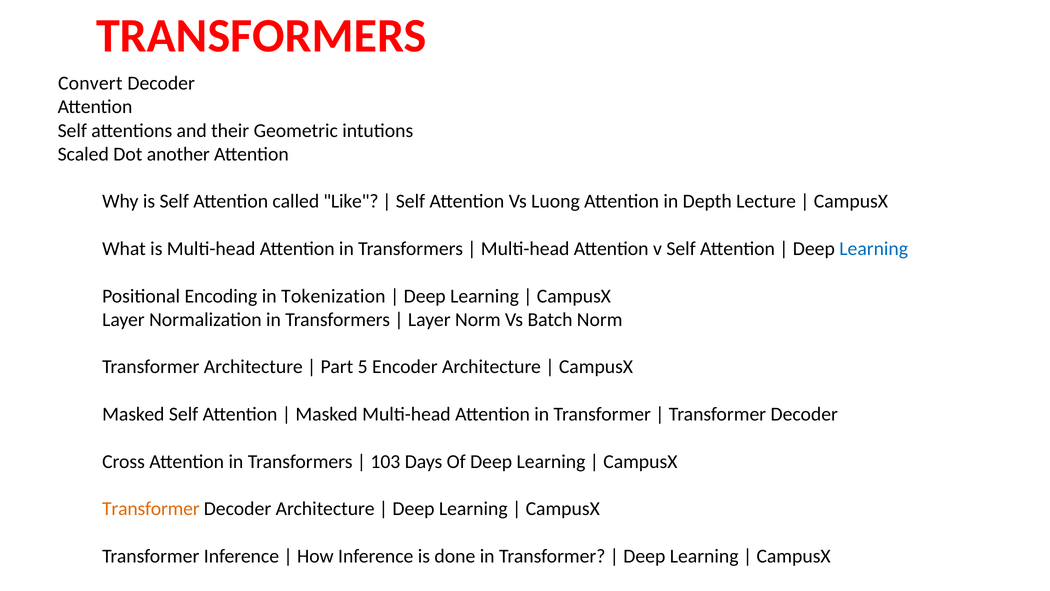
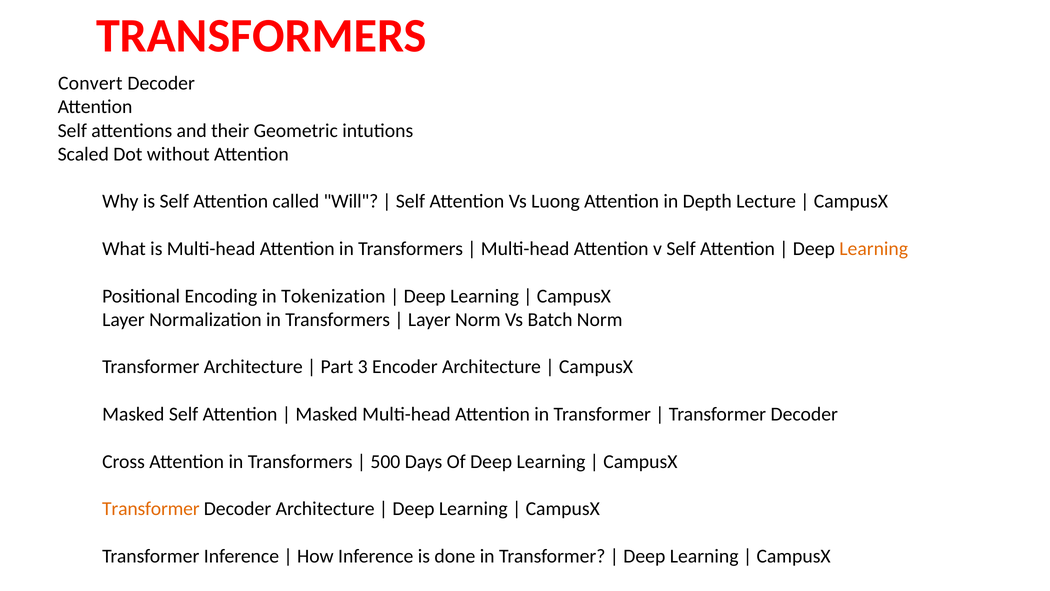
another: another -> without
Like: Like -> Will
Learning at (874, 249) colour: blue -> orange
5: 5 -> 3
103: 103 -> 500
